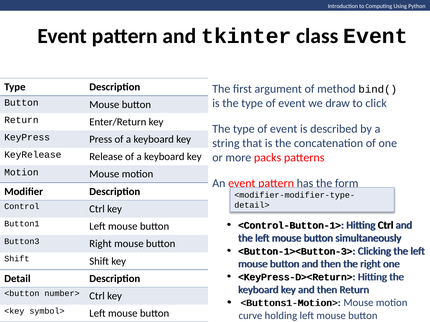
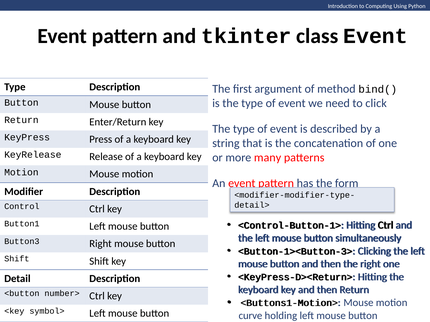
draw: draw -> need
packs: packs -> many
